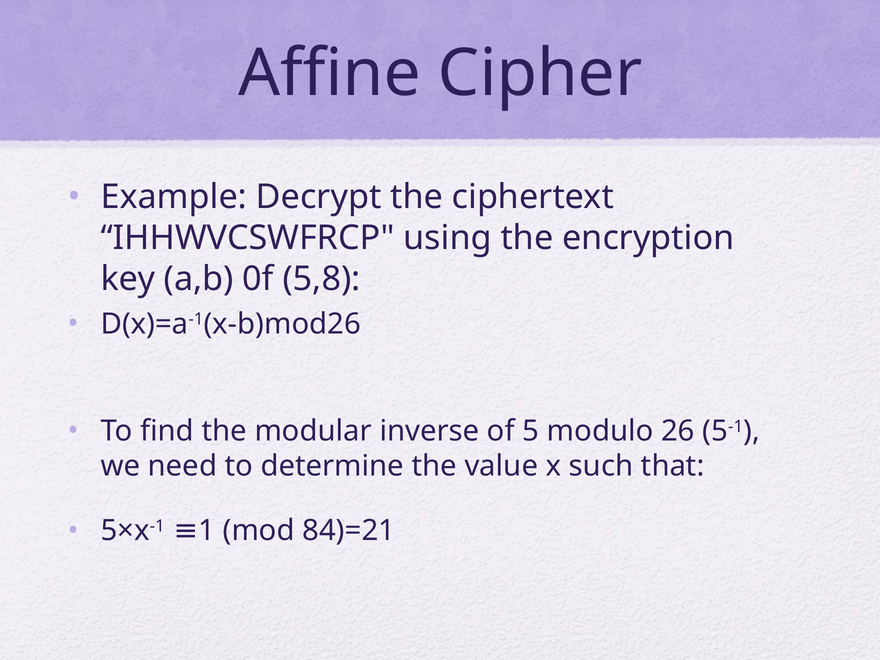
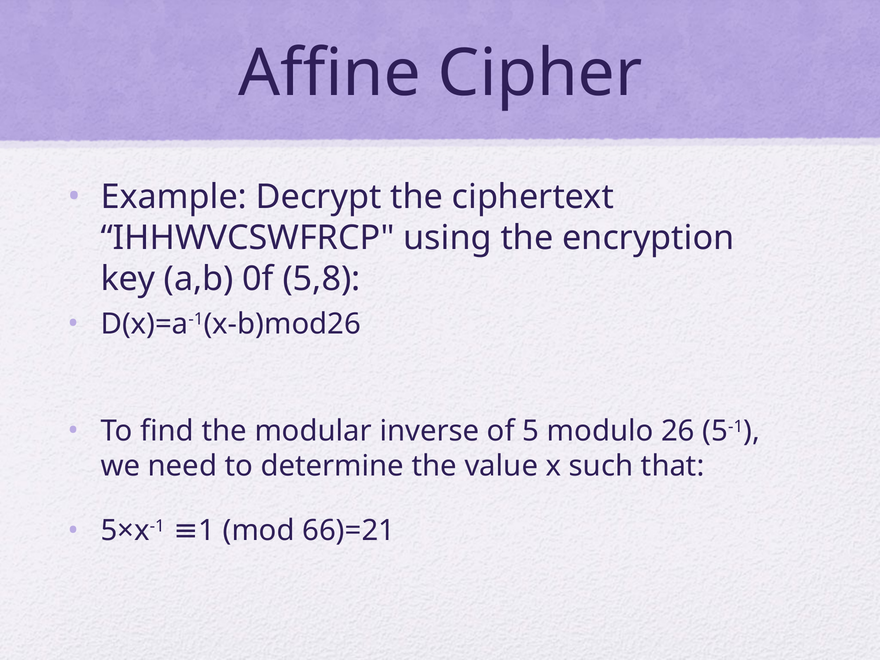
84)=21: 84)=21 -> 66)=21
